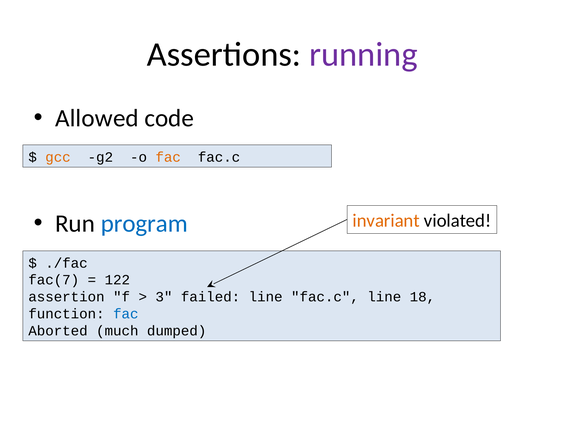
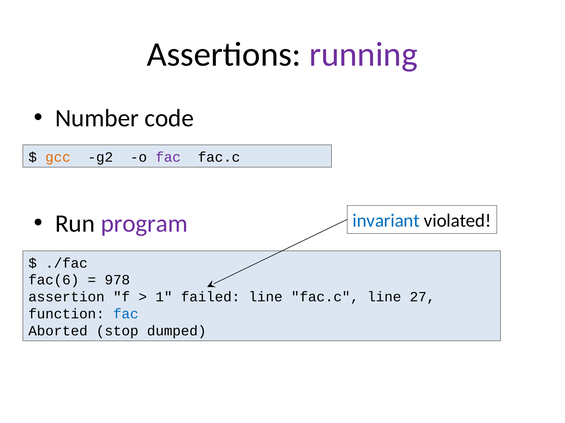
Allowed: Allowed -> Number
fac at (168, 157) colour: orange -> purple
program colour: blue -> purple
invariant colour: orange -> blue
fac(7: fac(7 -> fac(6
122: 122 -> 978
3: 3 -> 1
18: 18 -> 27
much: much -> stop
